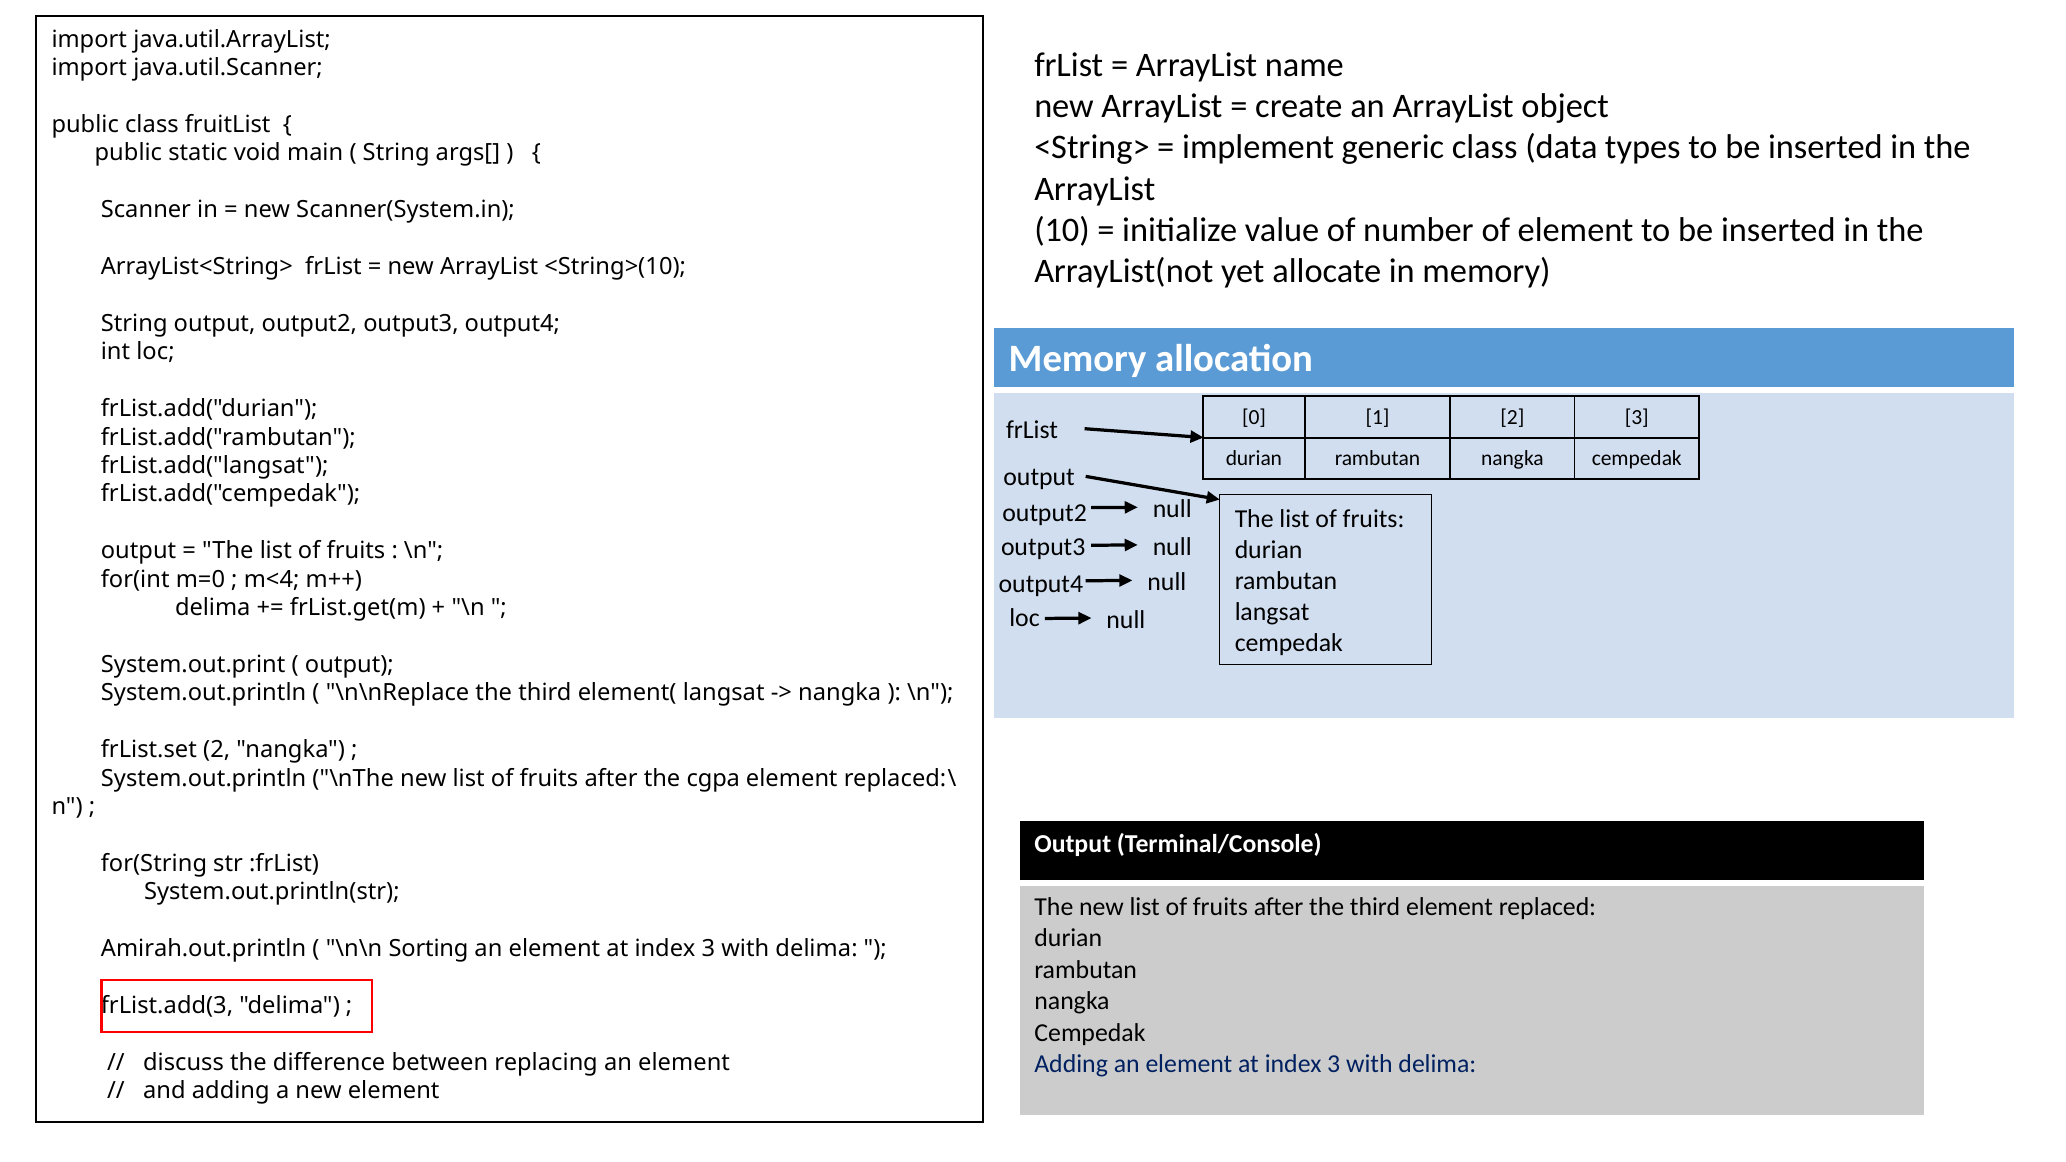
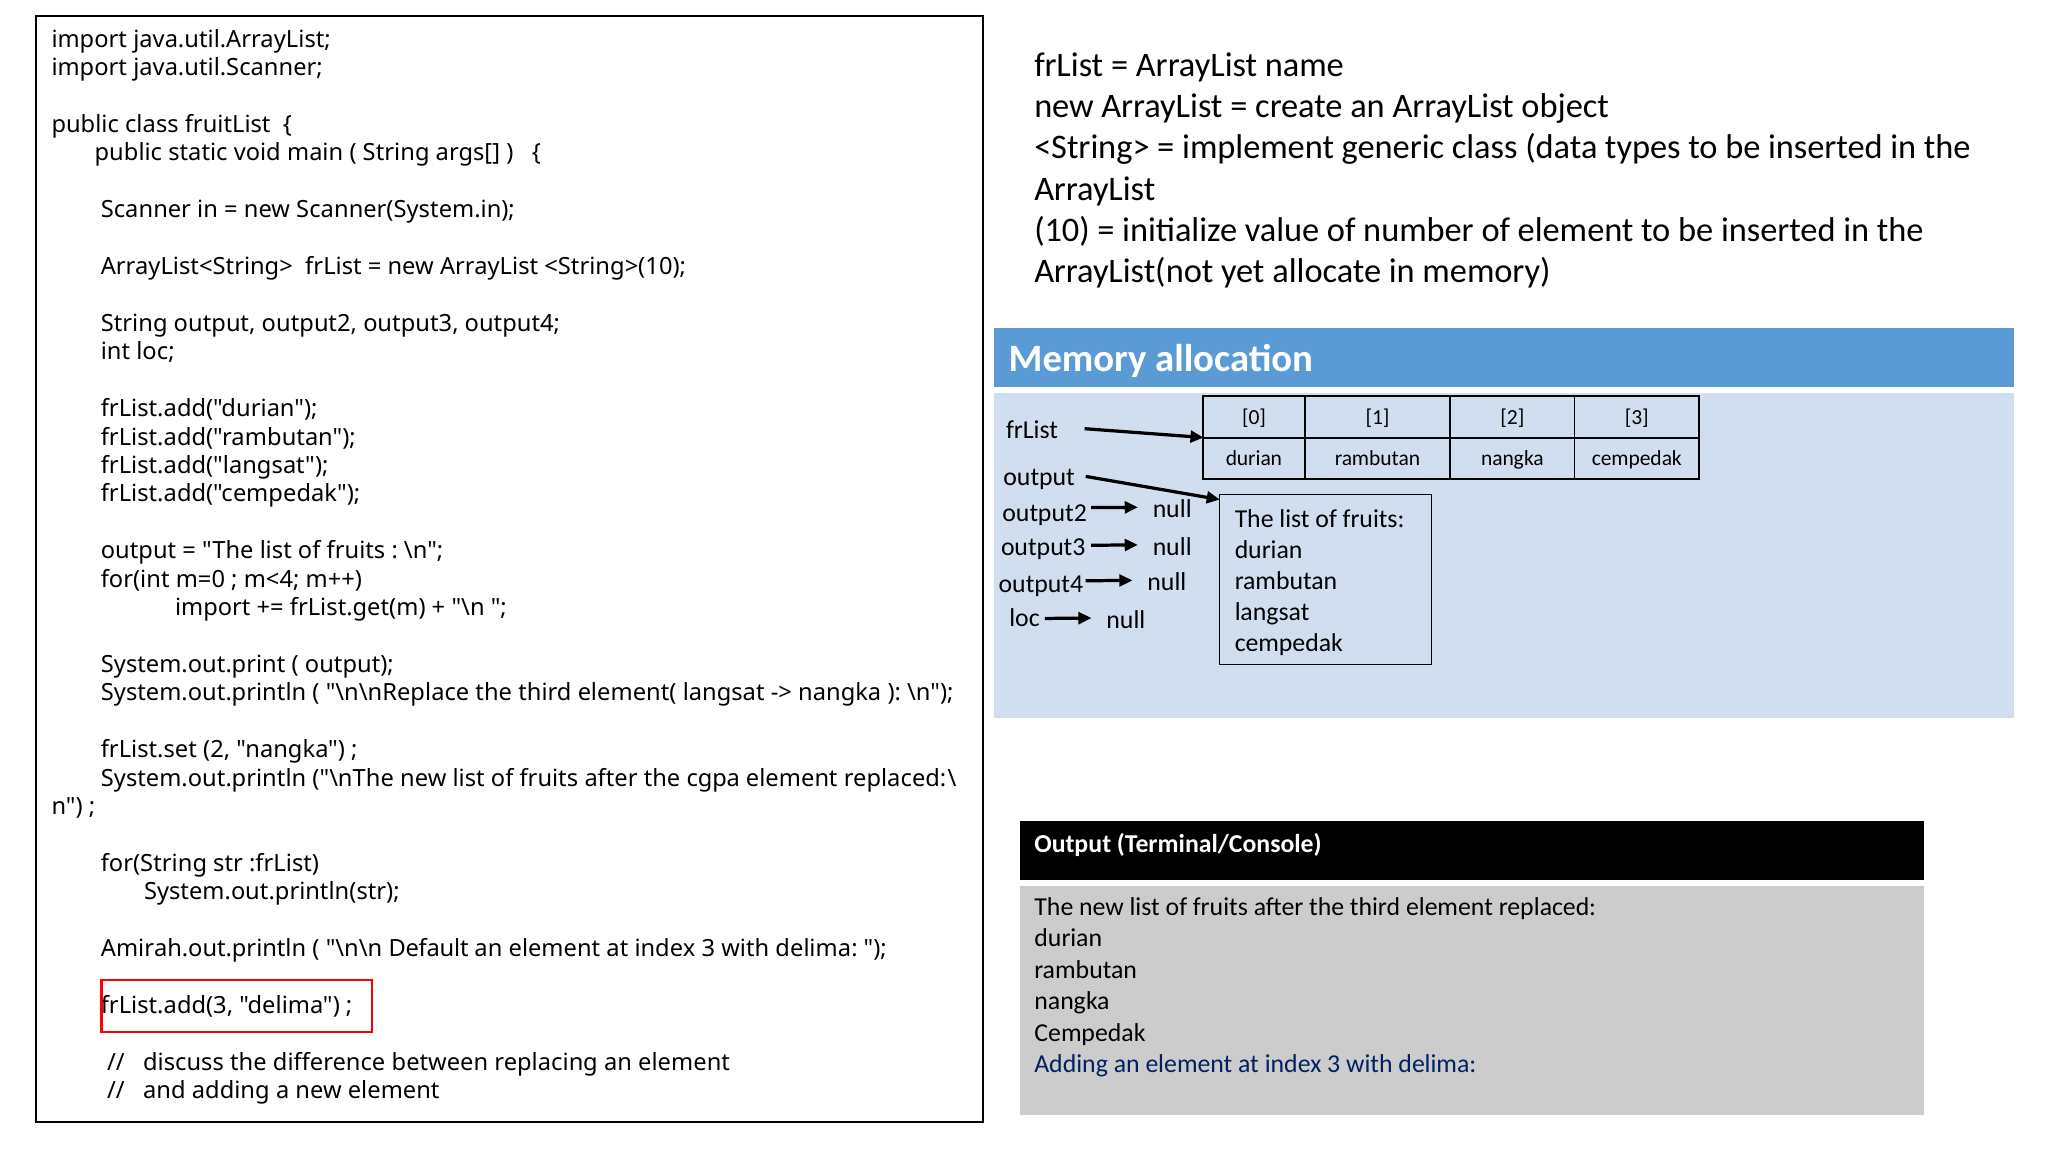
delima at (213, 608): delima -> import
Sorting: Sorting -> Default
